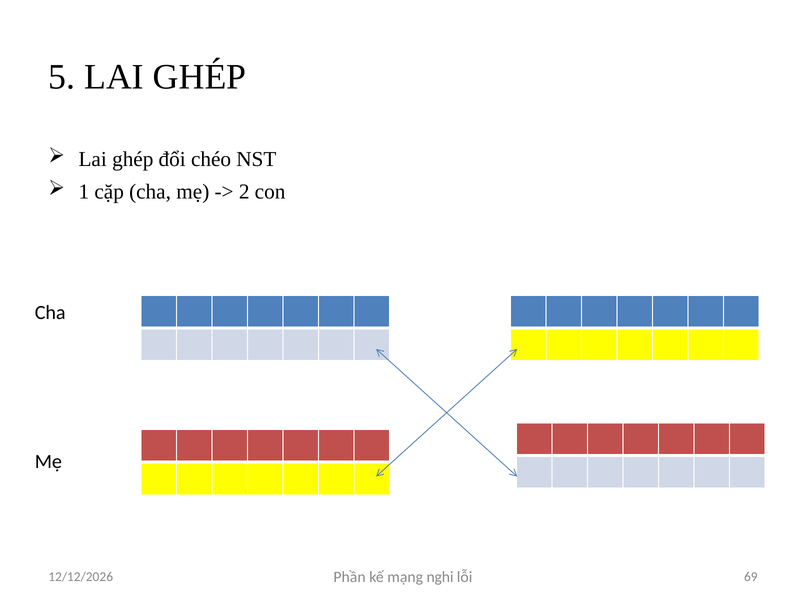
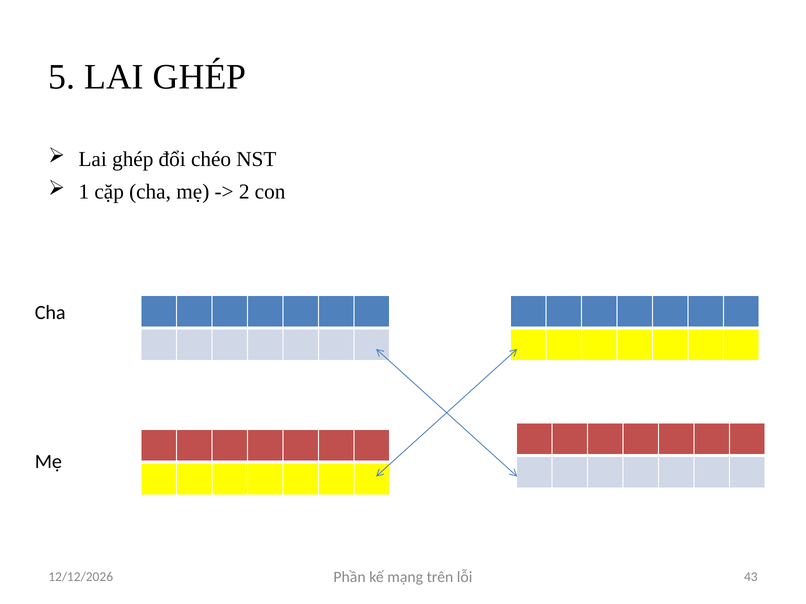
nghi: nghi -> trên
69: 69 -> 43
